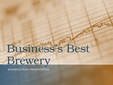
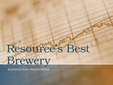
Business’s: Business’s -> Resource’s
